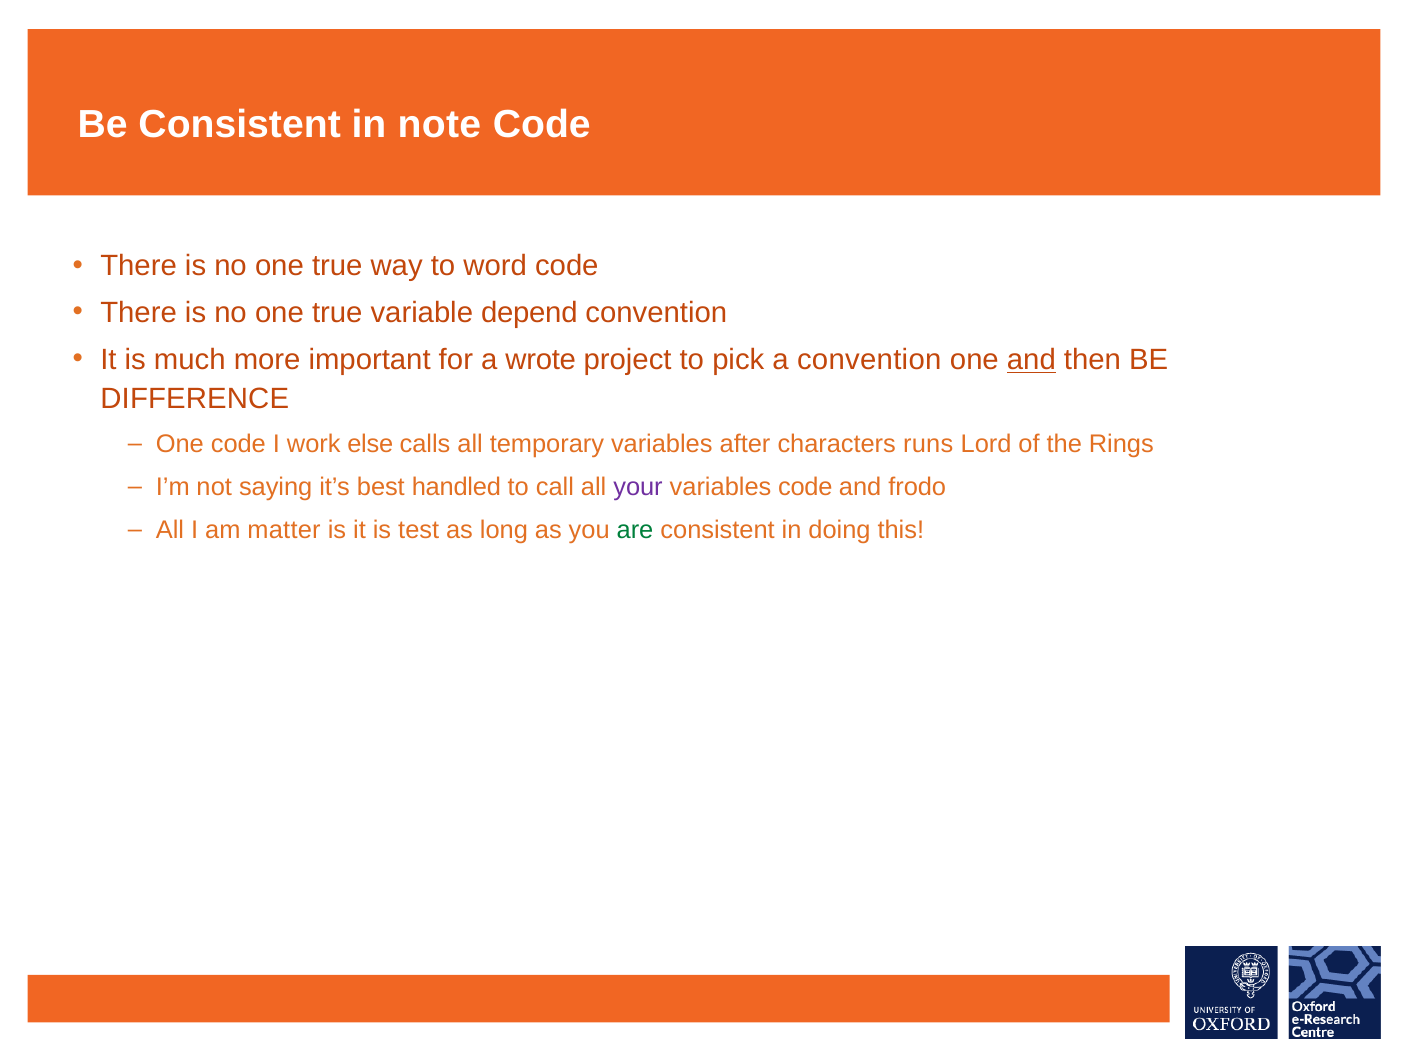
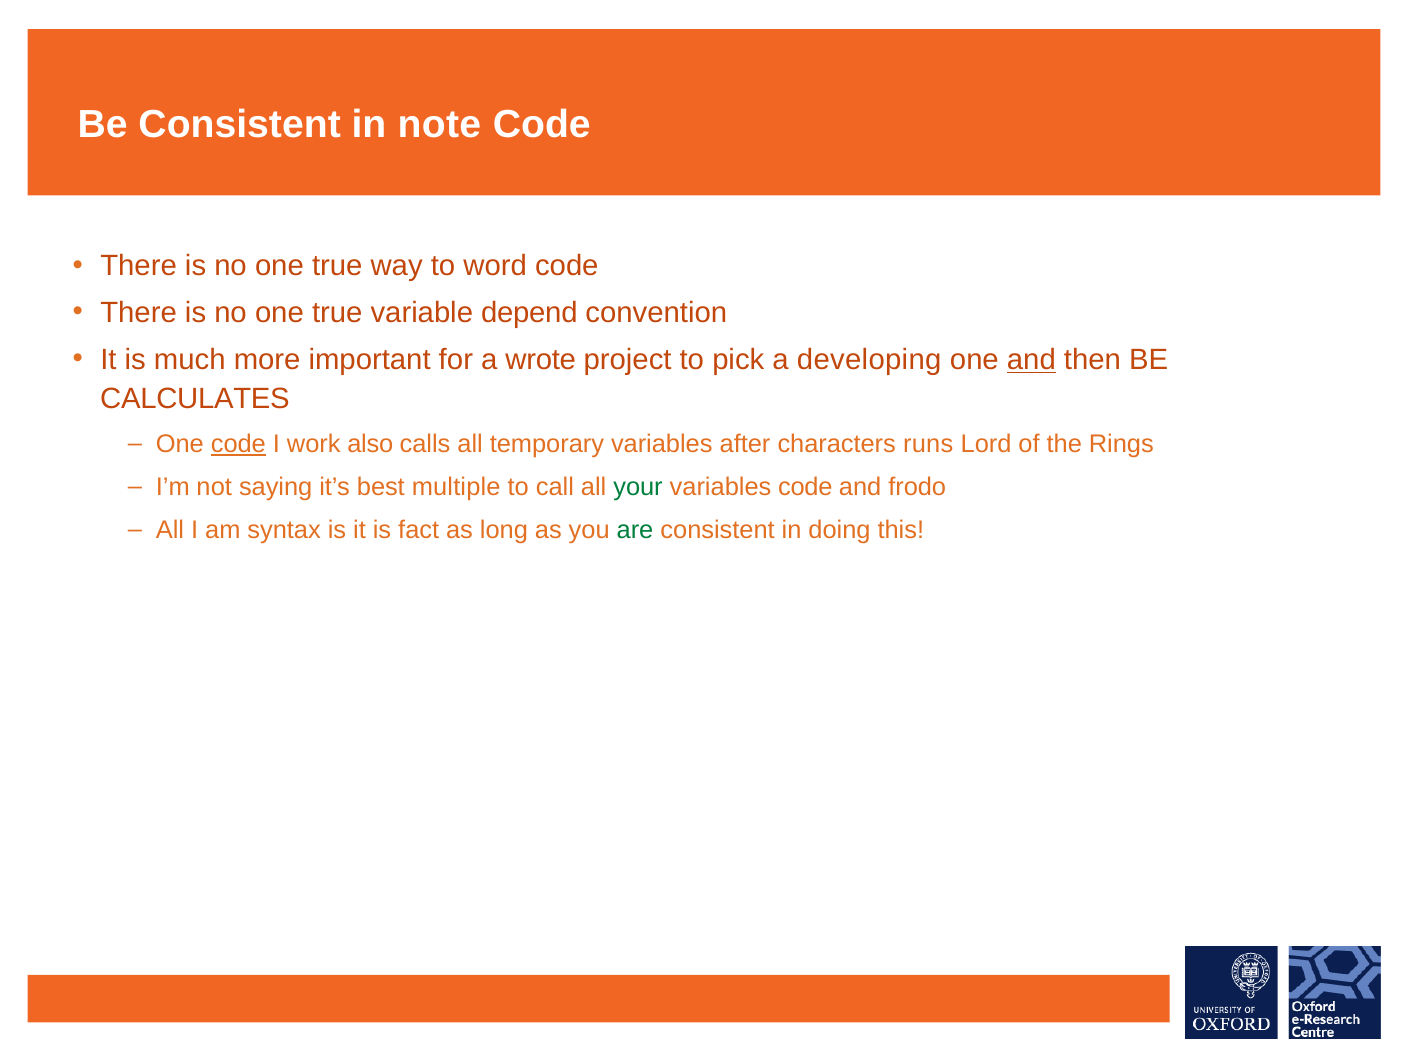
a convention: convention -> developing
DIFFERENCE: DIFFERENCE -> CALCULATES
code at (238, 444) underline: none -> present
else: else -> also
handled: handled -> multiple
your colour: purple -> green
matter: matter -> syntax
test: test -> fact
